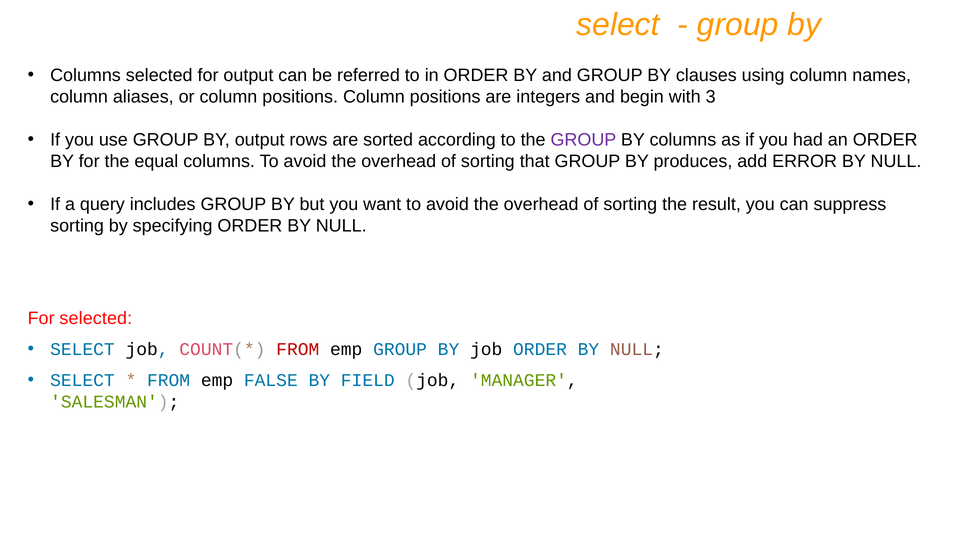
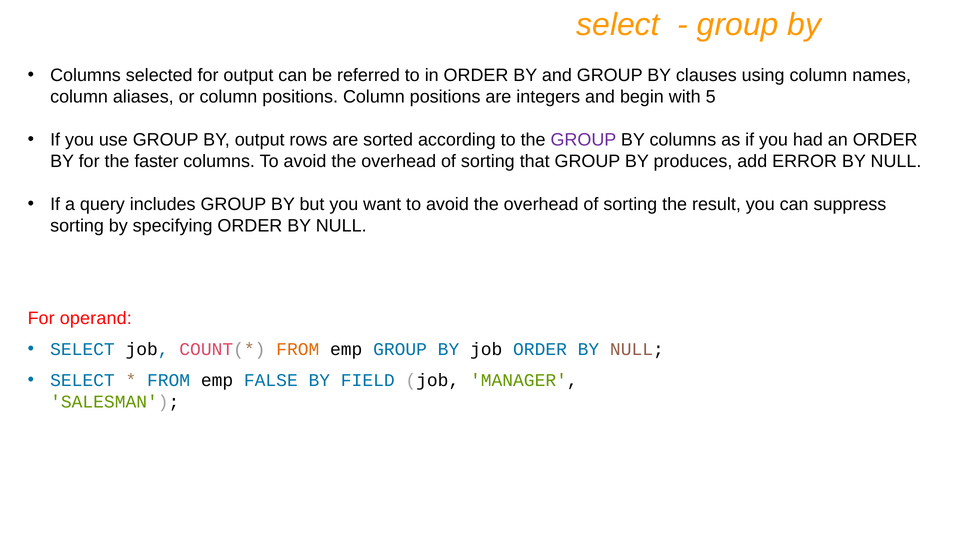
3: 3 -> 5
equal: equal -> faster
For selected: selected -> operand
FROM at (298, 350) colour: red -> orange
